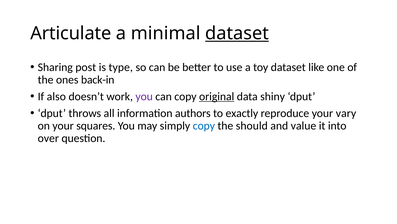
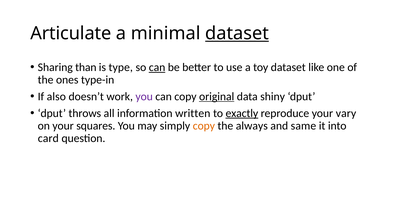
post: post -> than
can at (157, 67) underline: none -> present
back-in: back-in -> type-in
authors: authors -> written
exactly underline: none -> present
copy at (204, 125) colour: blue -> orange
should: should -> always
value: value -> same
over: over -> card
